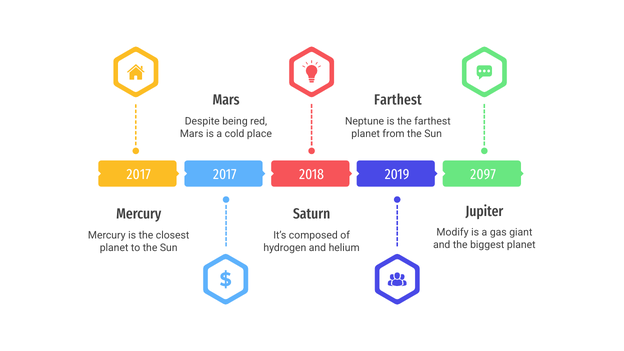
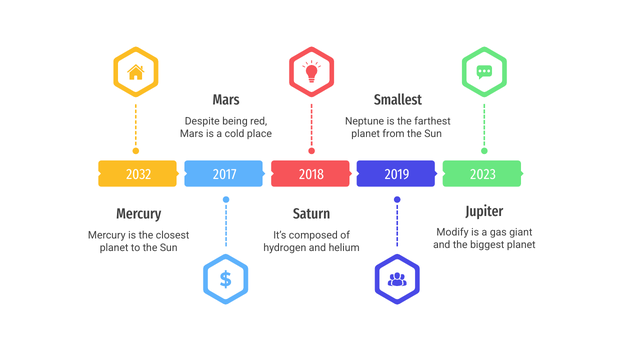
Farthest at (398, 100): Farthest -> Smallest
2017 at (139, 175): 2017 -> 2032
2097: 2097 -> 2023
